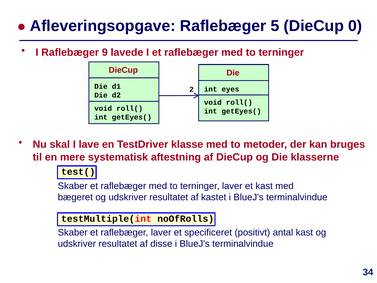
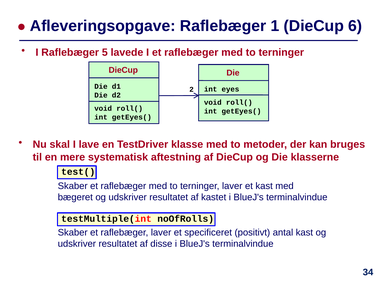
5: 5 -> 1
0: 0 -> 6
9: 9 -> 5
